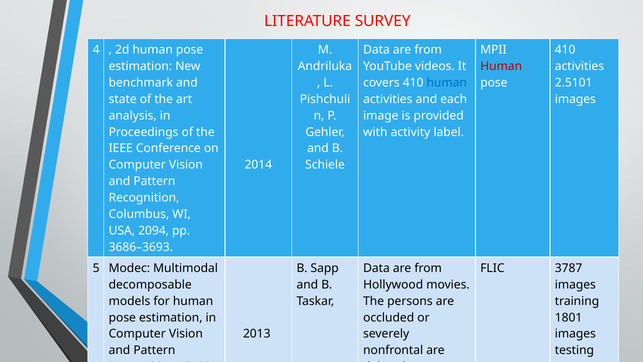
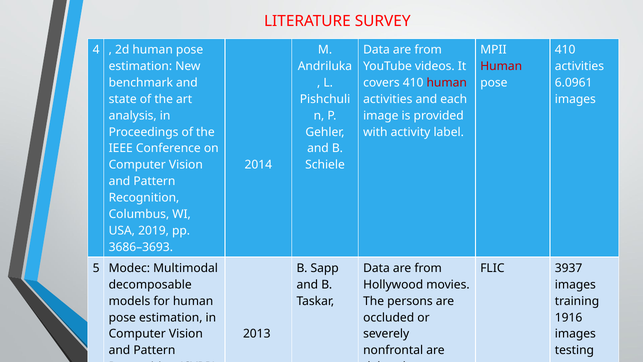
human at (447, 83) colour: blue -> red
2.5101: 2.5101 -> 6.0961
2094: 2094 -> 2019
3787: 3787 -> 3937
1801: 1801 -> 1916
